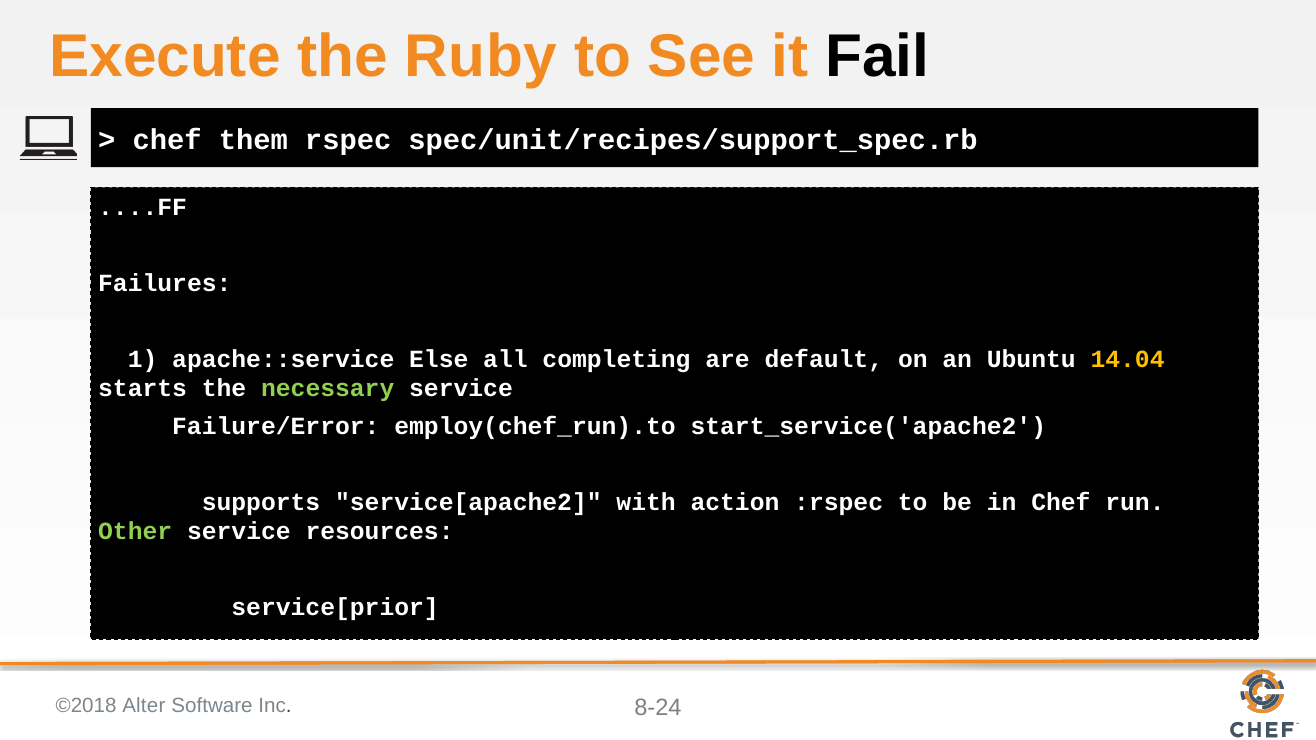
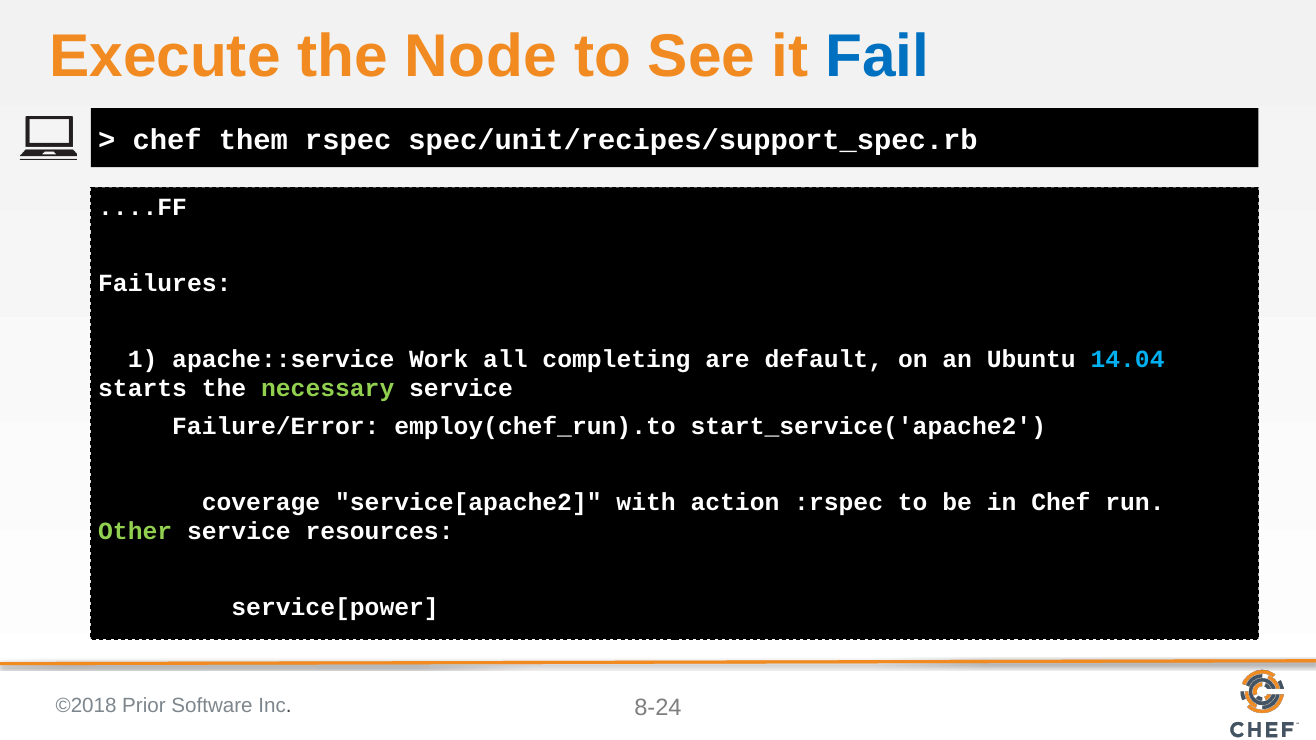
Ruby: Ruby -> Node
Fail colour: black -> blue
Else: Else -> Work
14.04 colour: yellow -> light blue
supports: supports -> coverage
service[prior: service[prior -> service[power
Alter: Alter -> Prior
